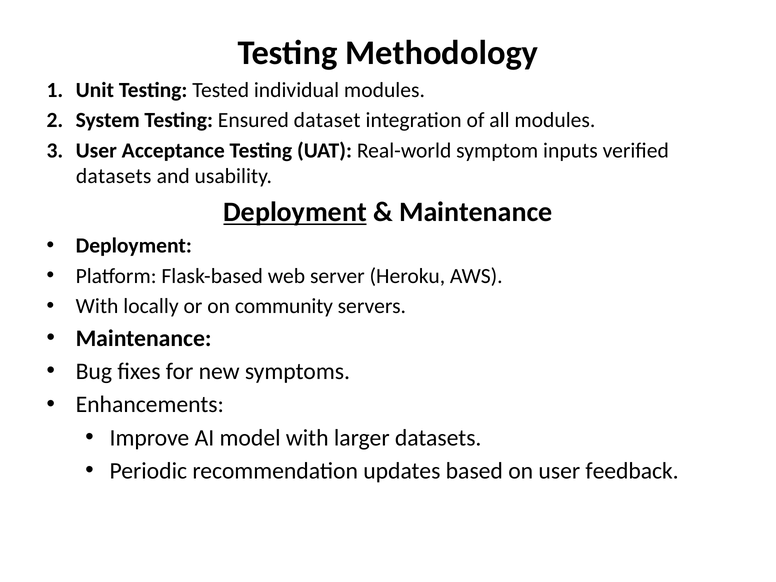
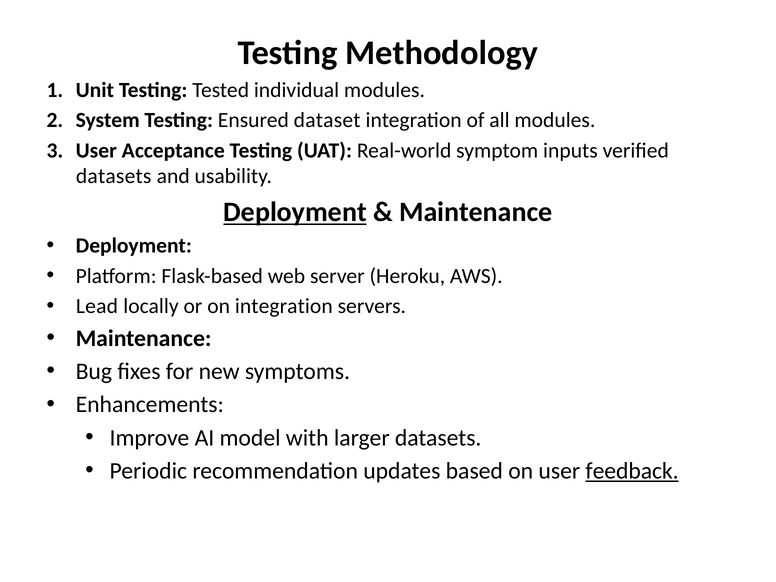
With at (97, 306): With -> Lead
on community: community -> integration
feedback underline: none -> present
